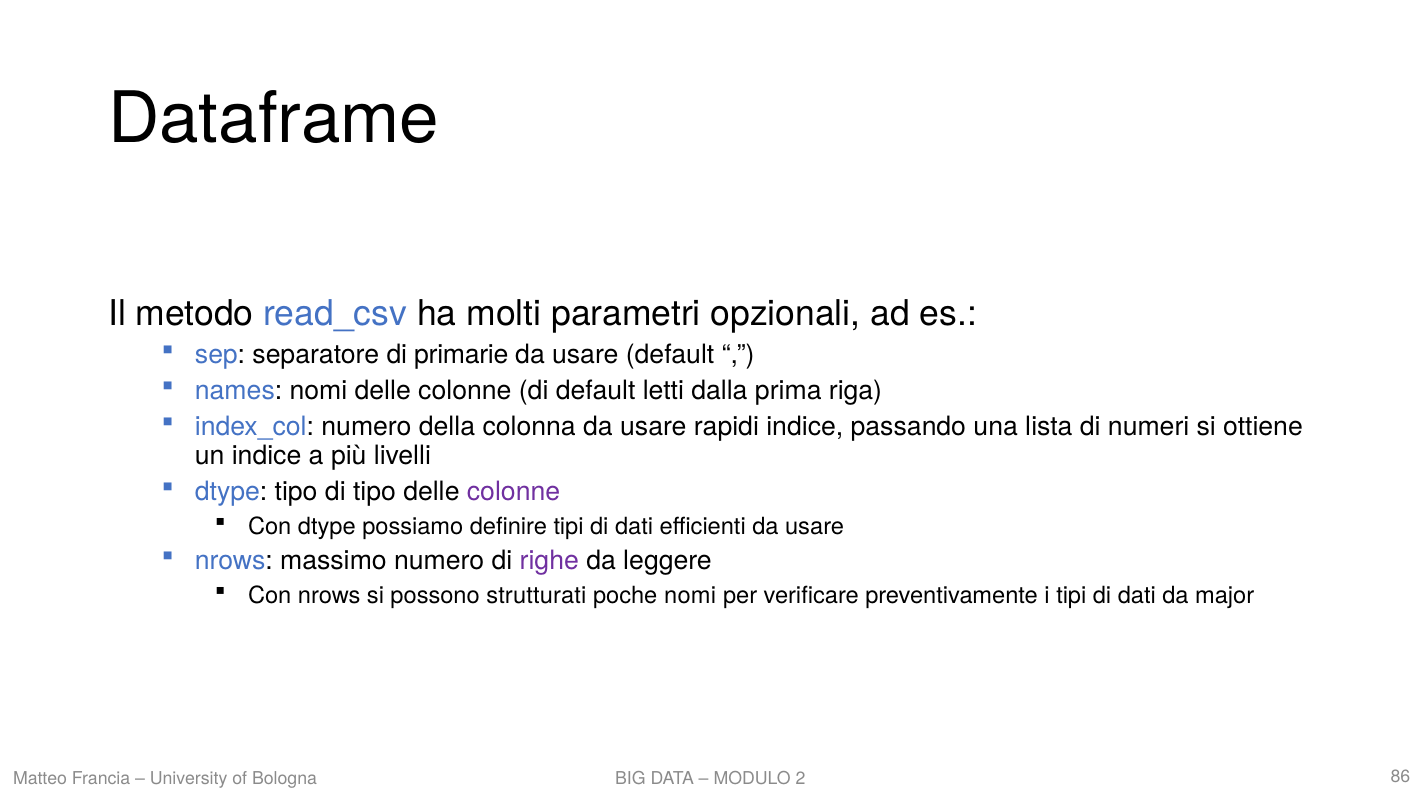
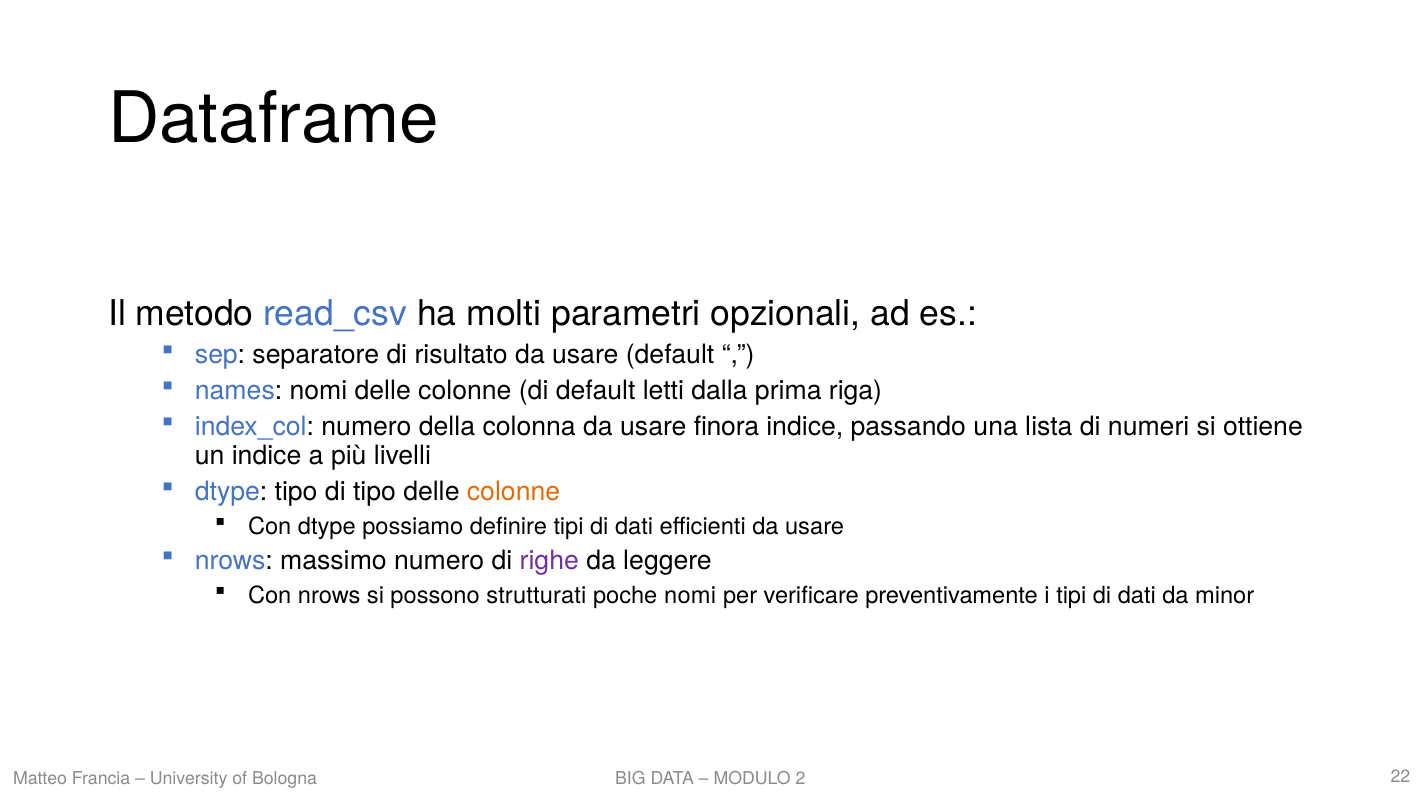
primarie: primarie -> risultato
rapidi: rapidi -> finora
colonne at (514, 492) colour: purple -> orange
major: major -> minor
86: 86 -> 22
